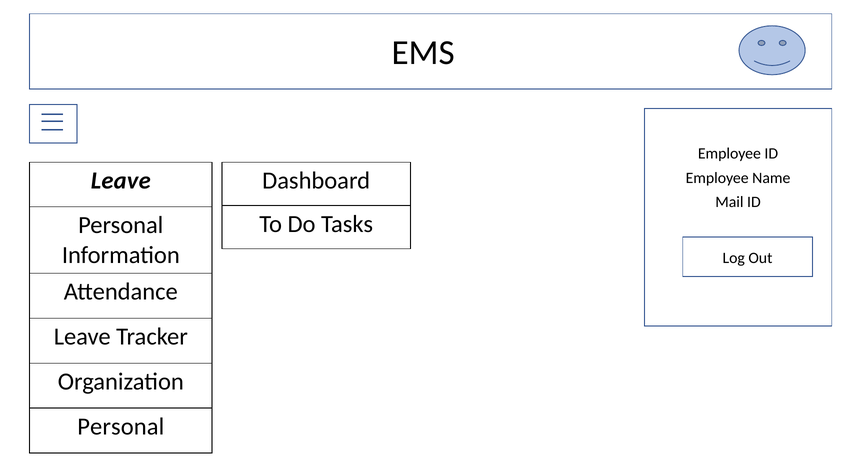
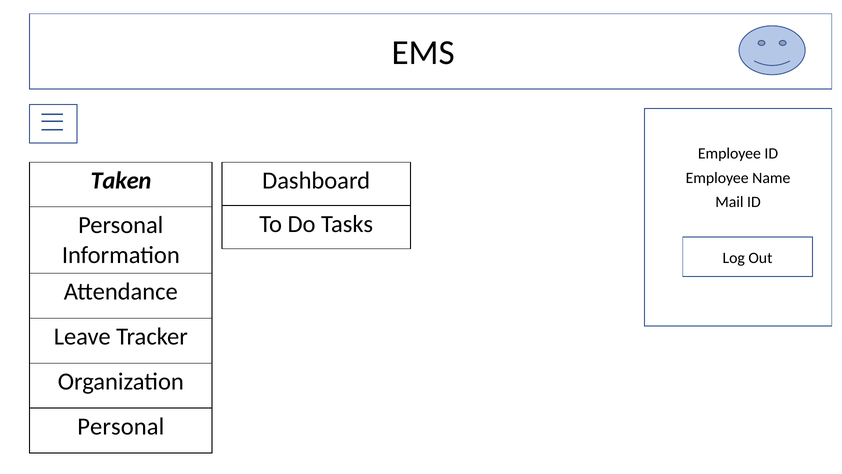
Leave at (121, 181): Leave -> Taken
